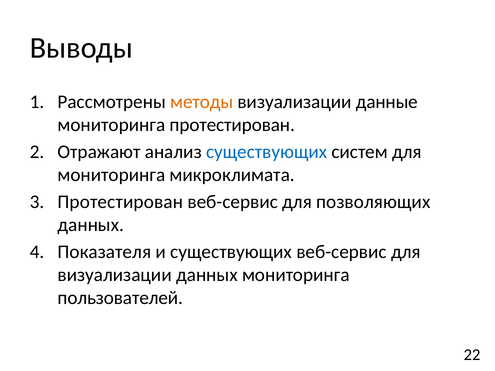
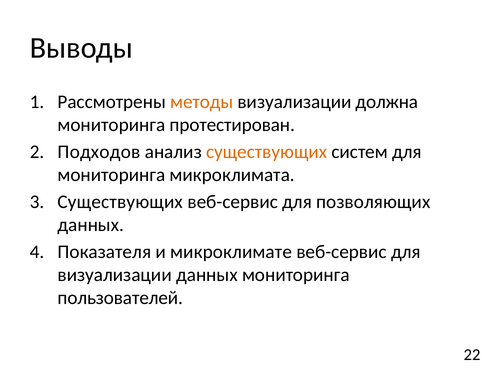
данные: данные -> должна
Отражают: Отражают -> Подходов
существующих at (267, 152) colour: blue -> orange
Протестирован at (120, 202): Протестирован -> Существующих
и существующих: существующих -> микроклимате
